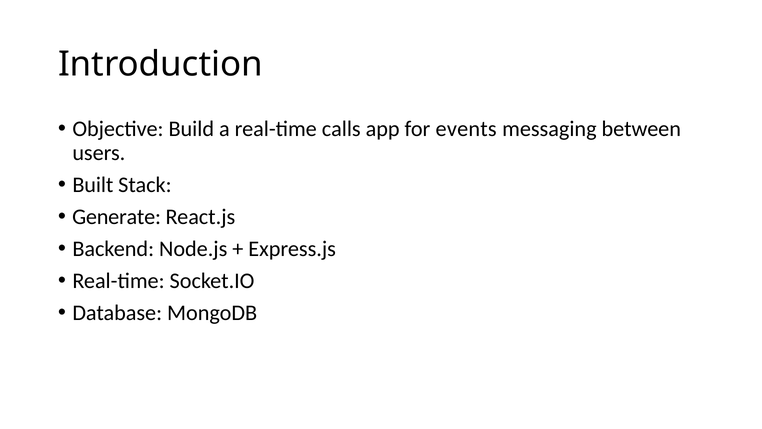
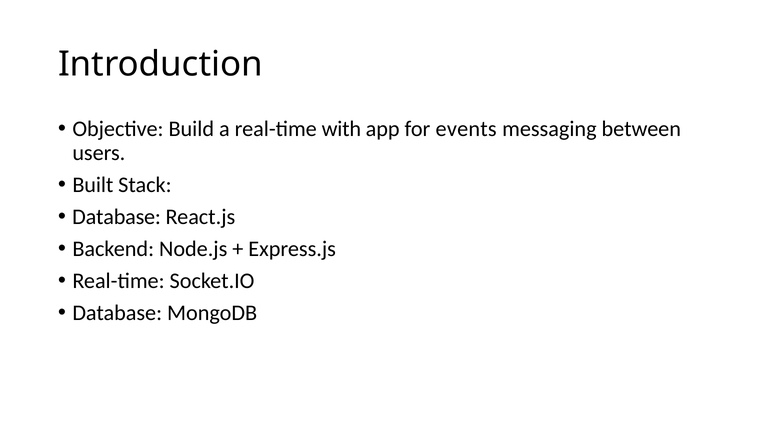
calls: calls -> with
Generate at (117, 217): Generate -> Database
